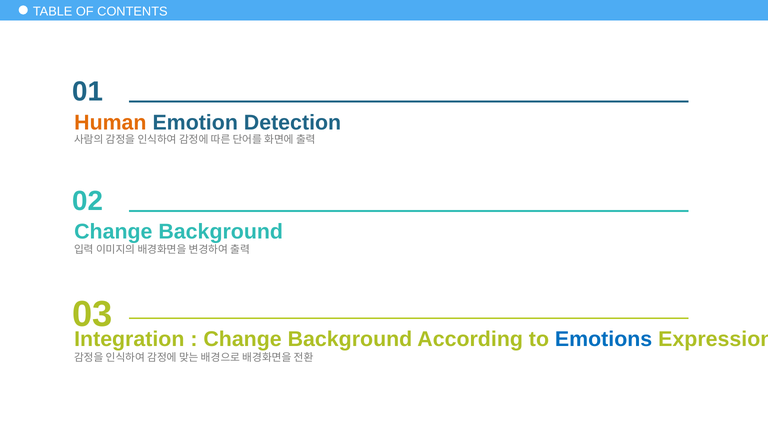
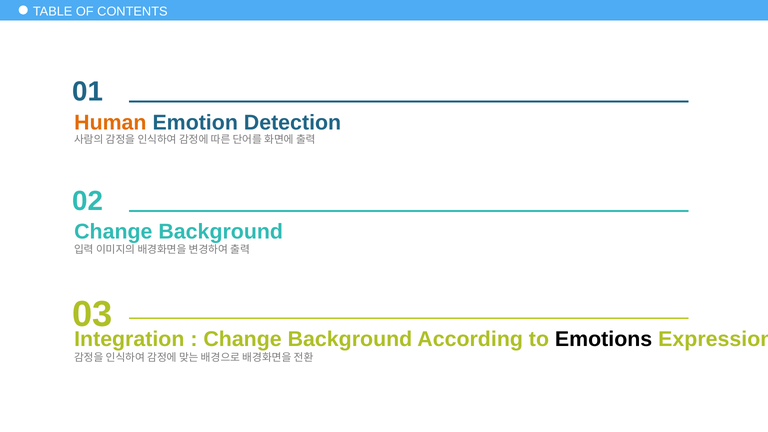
Emotions colour: blue -> black
